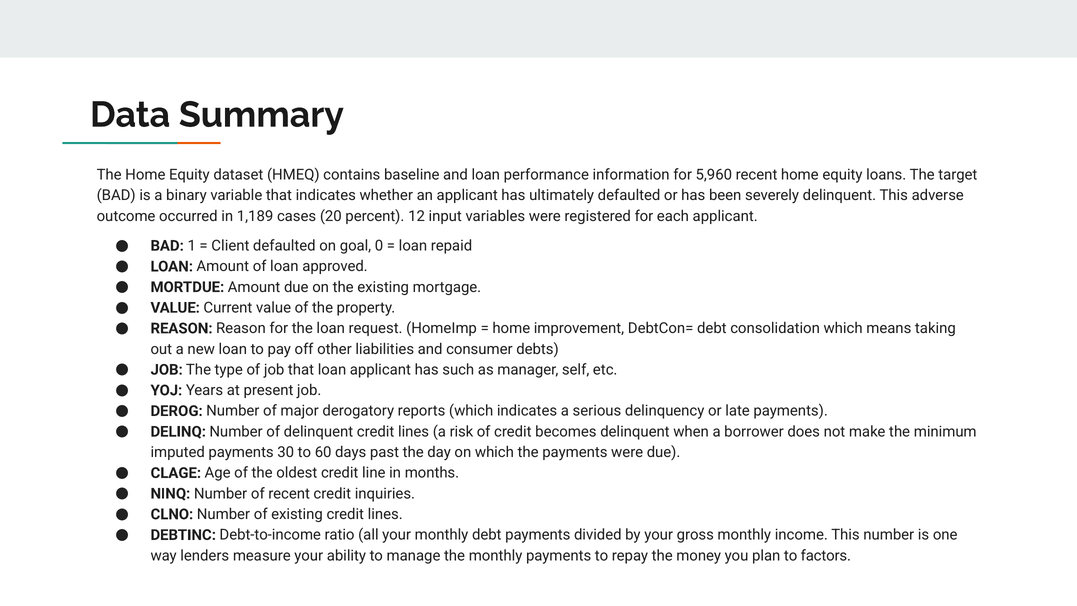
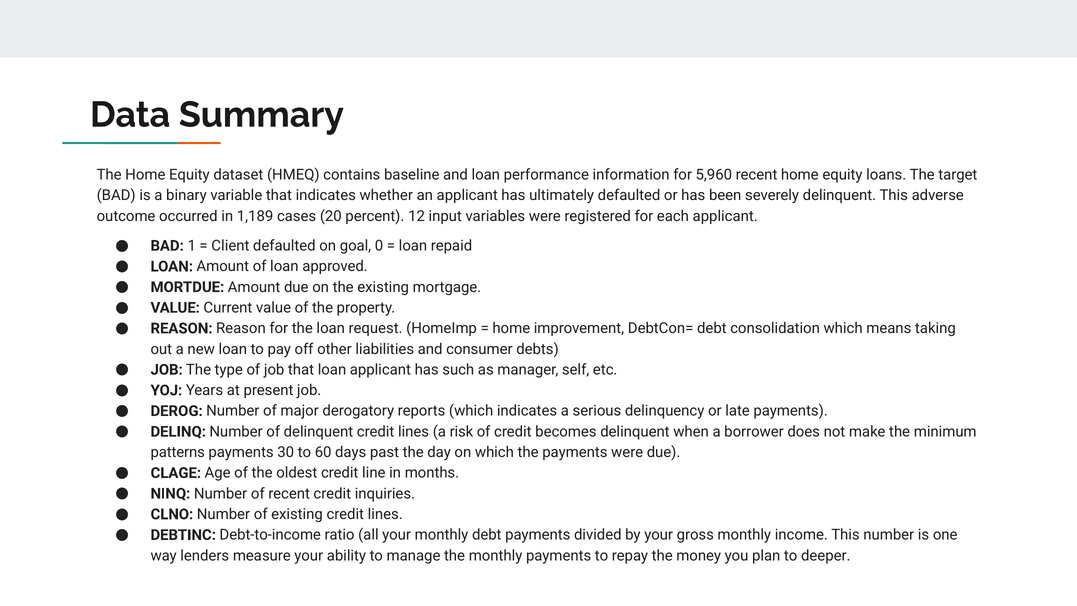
imputed: imputed -> patterns
factors: factors -> deeper
